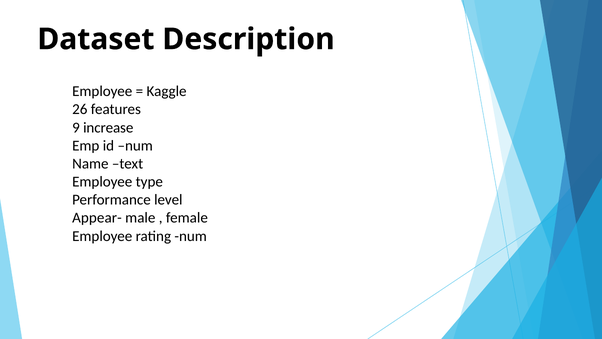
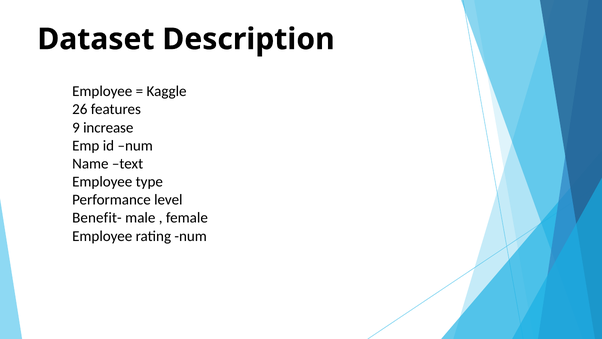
Appear-: Appear- -> Benefit-
